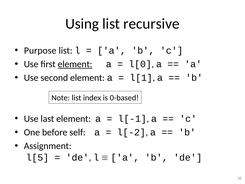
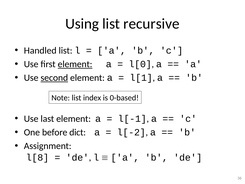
Purpose: Purpose -> Handled
second underline: none -> present
self: self -> dict
l[5: l[5 -> l[8
